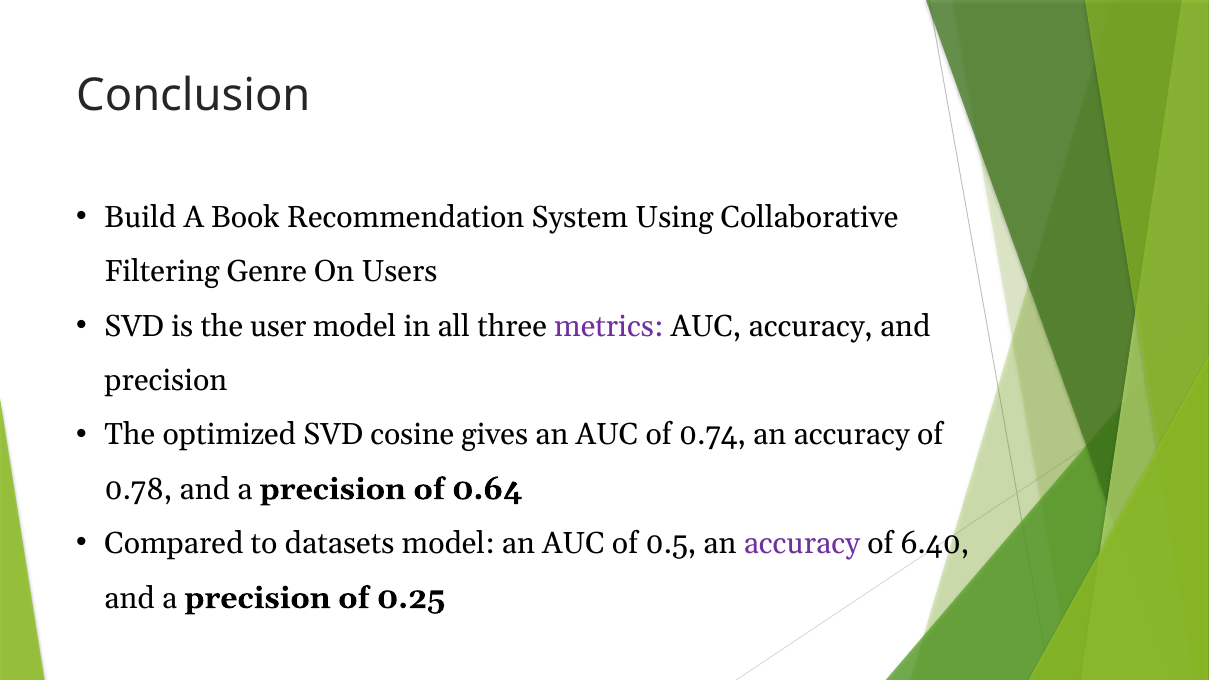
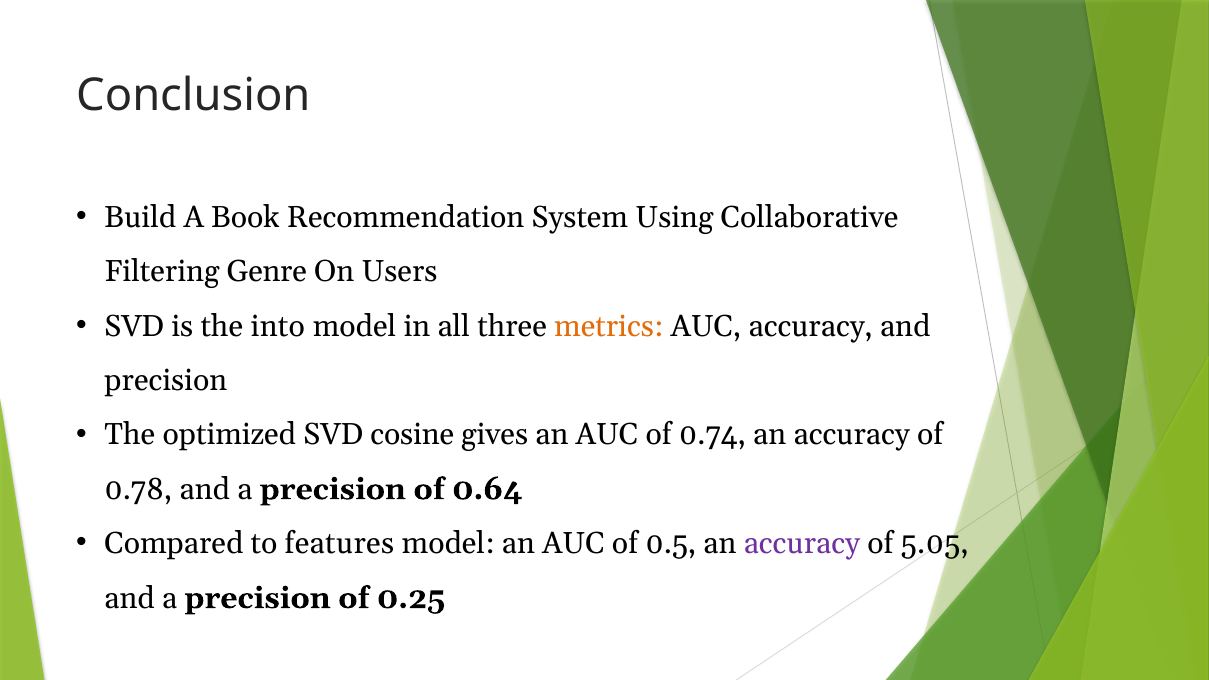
user: user -> into
metrics colour: purple -> orange
datasets: datasets -> features
6.40: 6.40 -> 5.05
